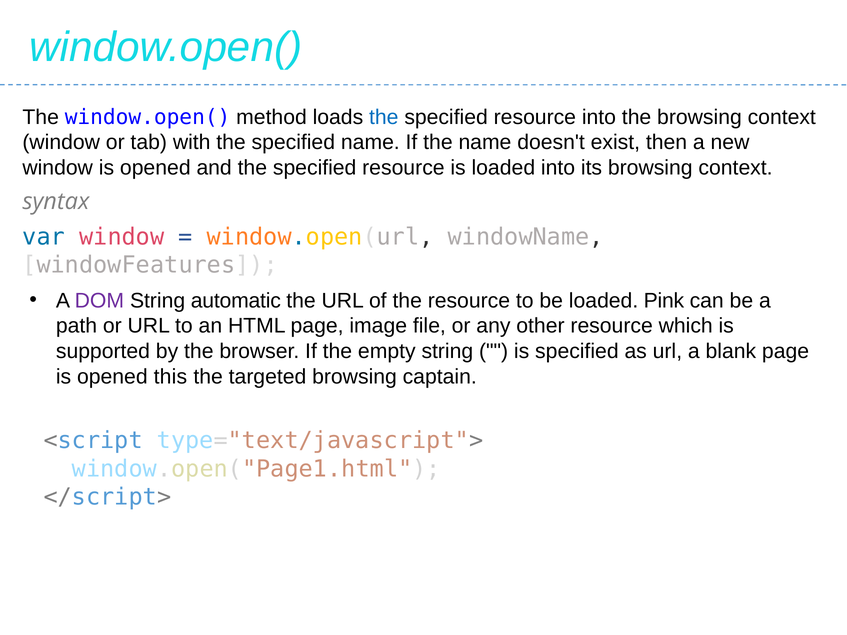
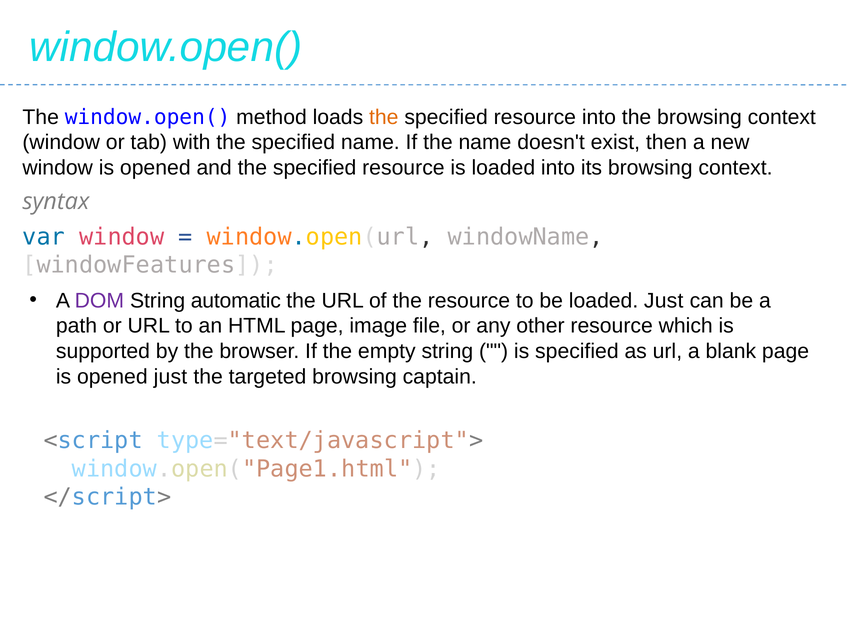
the at (384, 117) colour: blue -> orange
loaded Pink: Pink -> Just
opened this: this -> just
